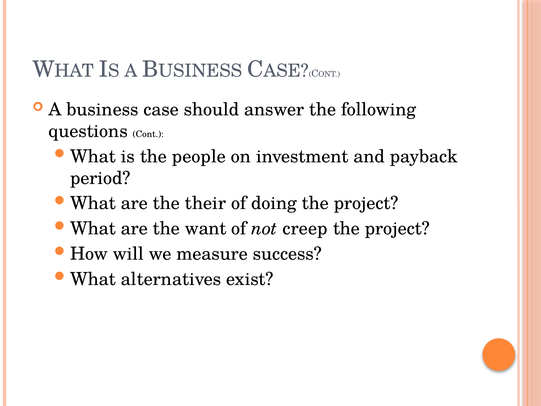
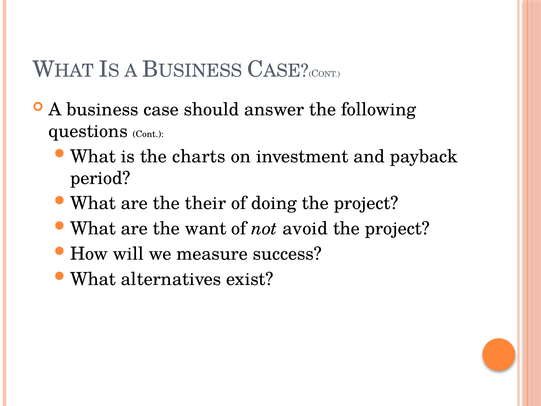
people: people -> charts
creep: creep -> avoid
